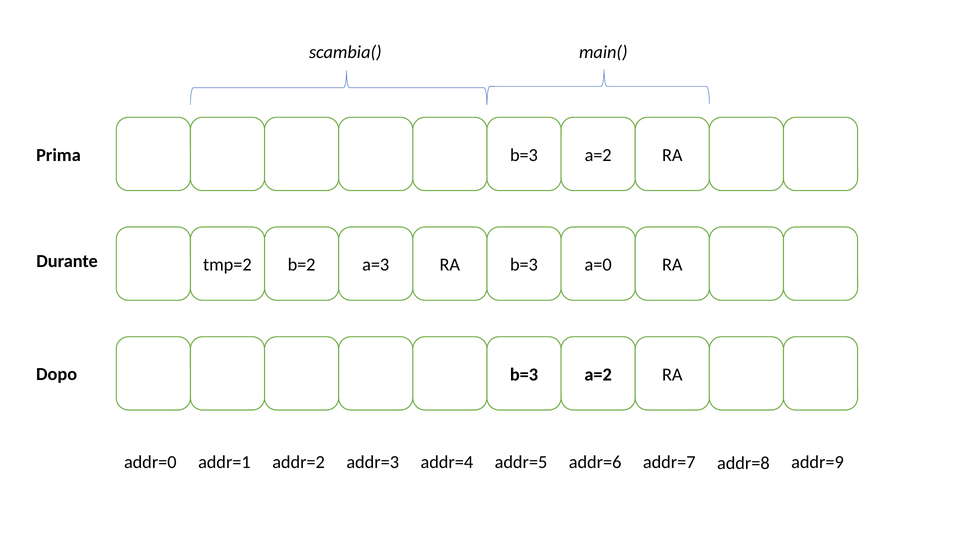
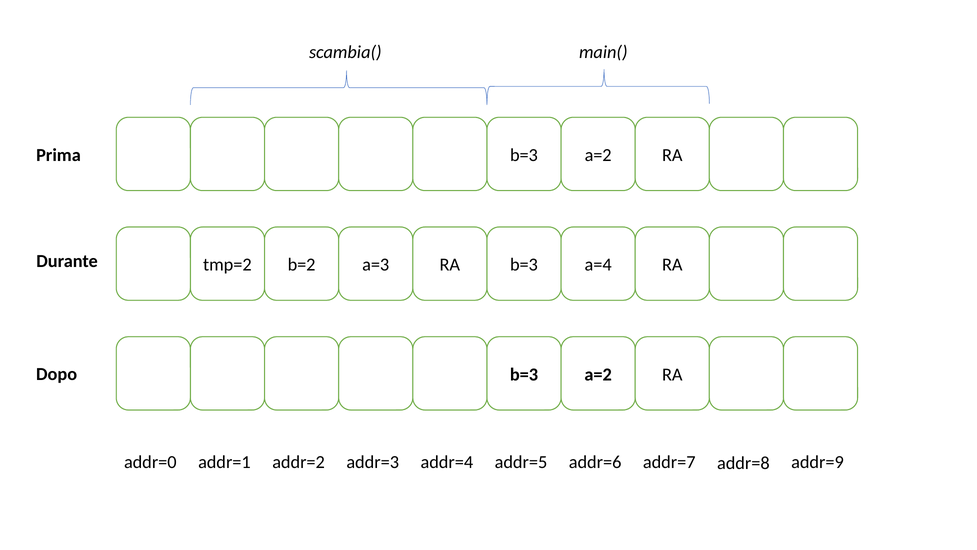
a=0: a=0 -> a=4
